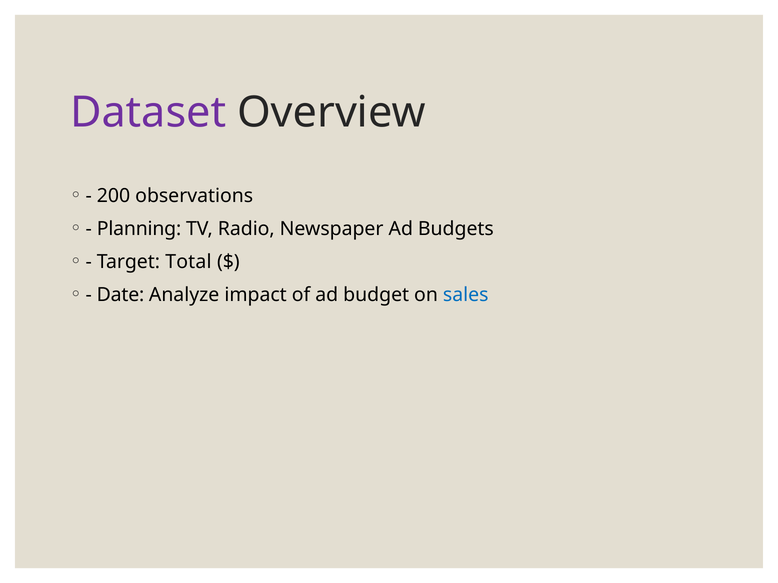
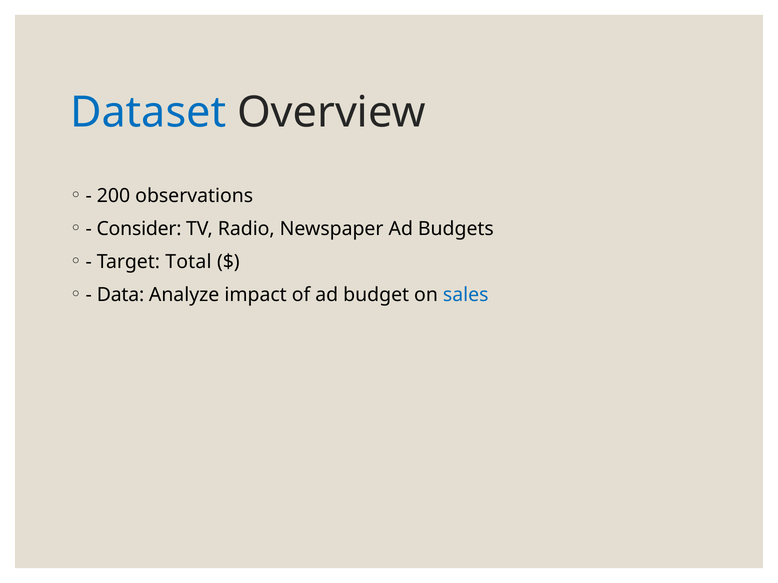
Dataset colour: purple -> blue
Planning: Planning -> Consider
Date: Date -> Data
